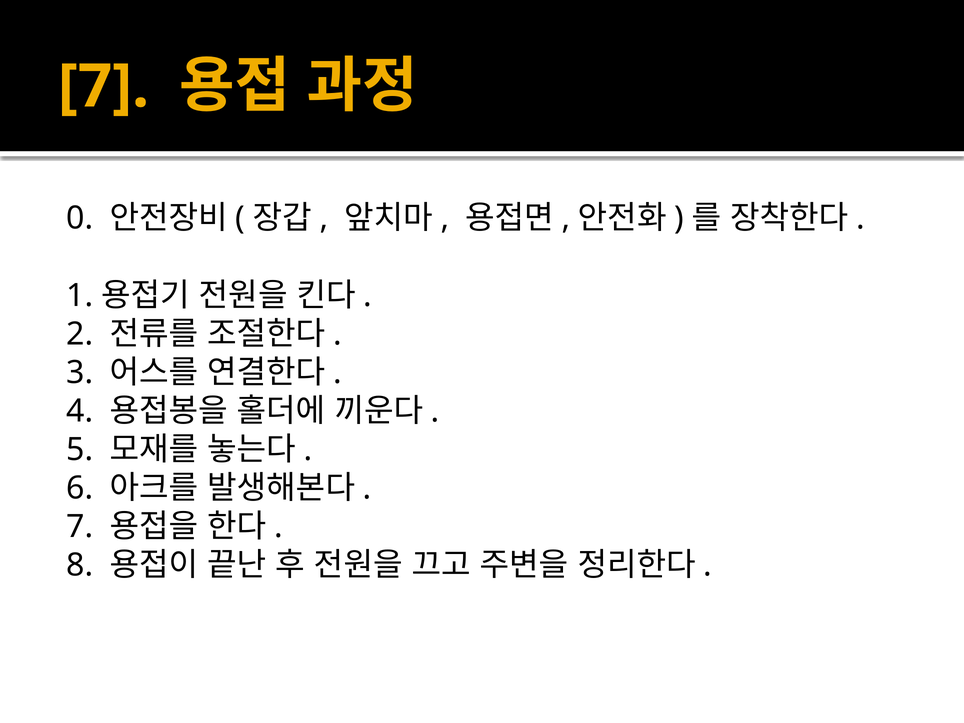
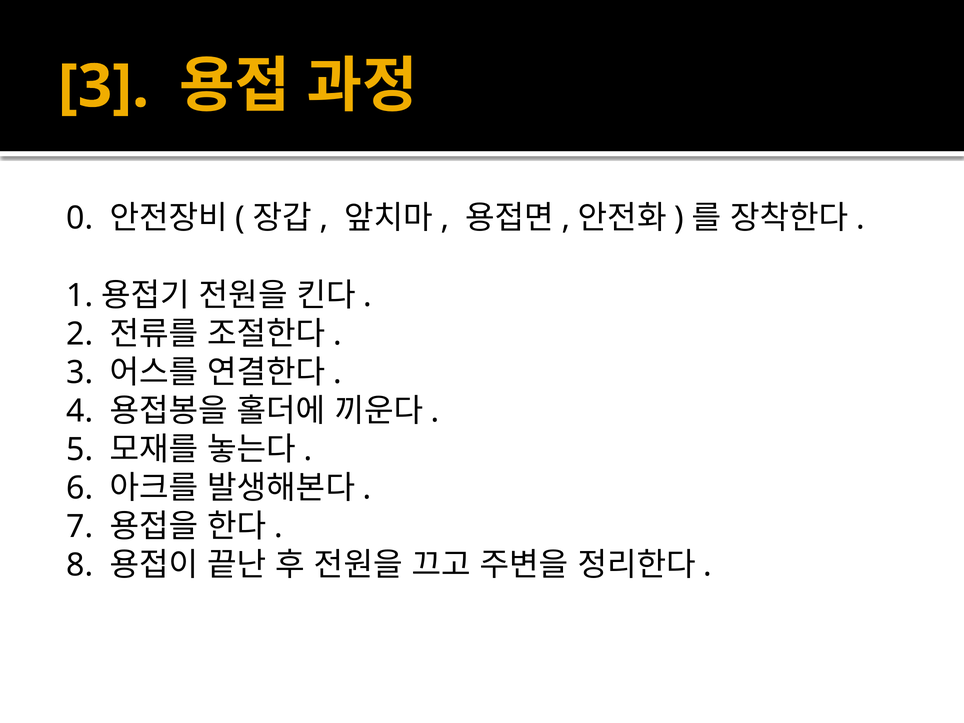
7 at (103, 87): 7 -> 3
